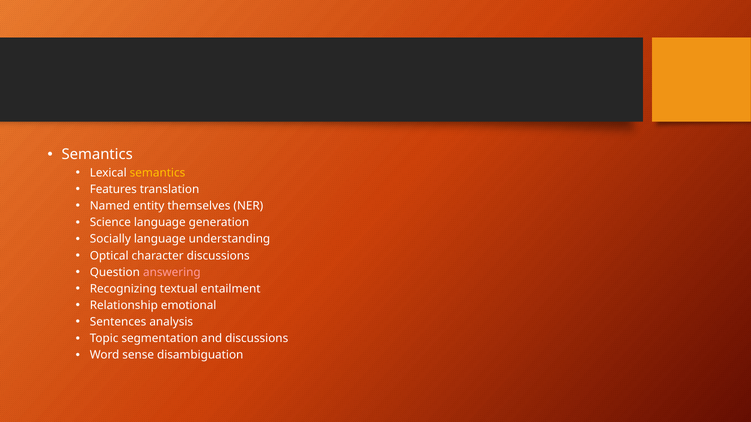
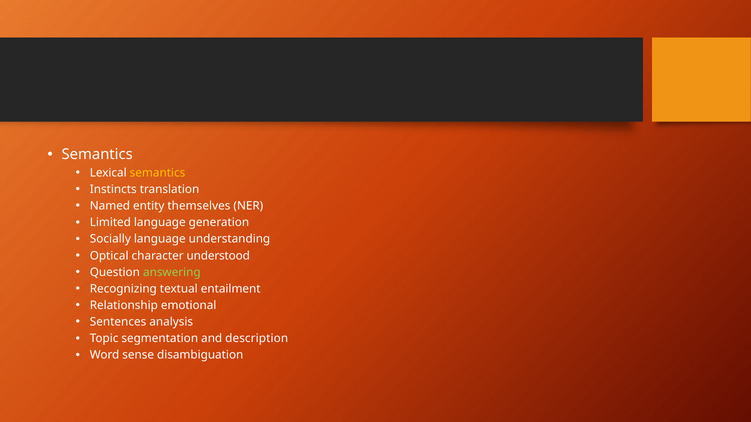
Features: Features -> Instincts
Science: Science -> Limited
character discussions: discussions -> understood
answering colour: pink -> light green
and discussions: discussions -> description
